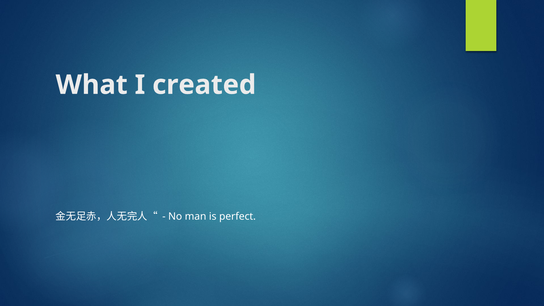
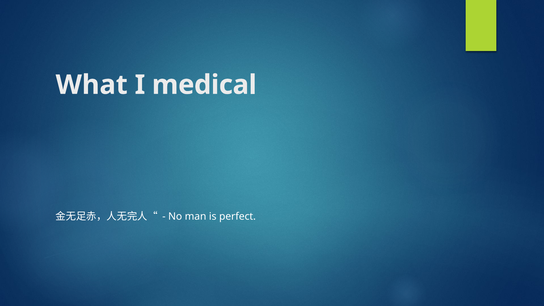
created: created -> medical
